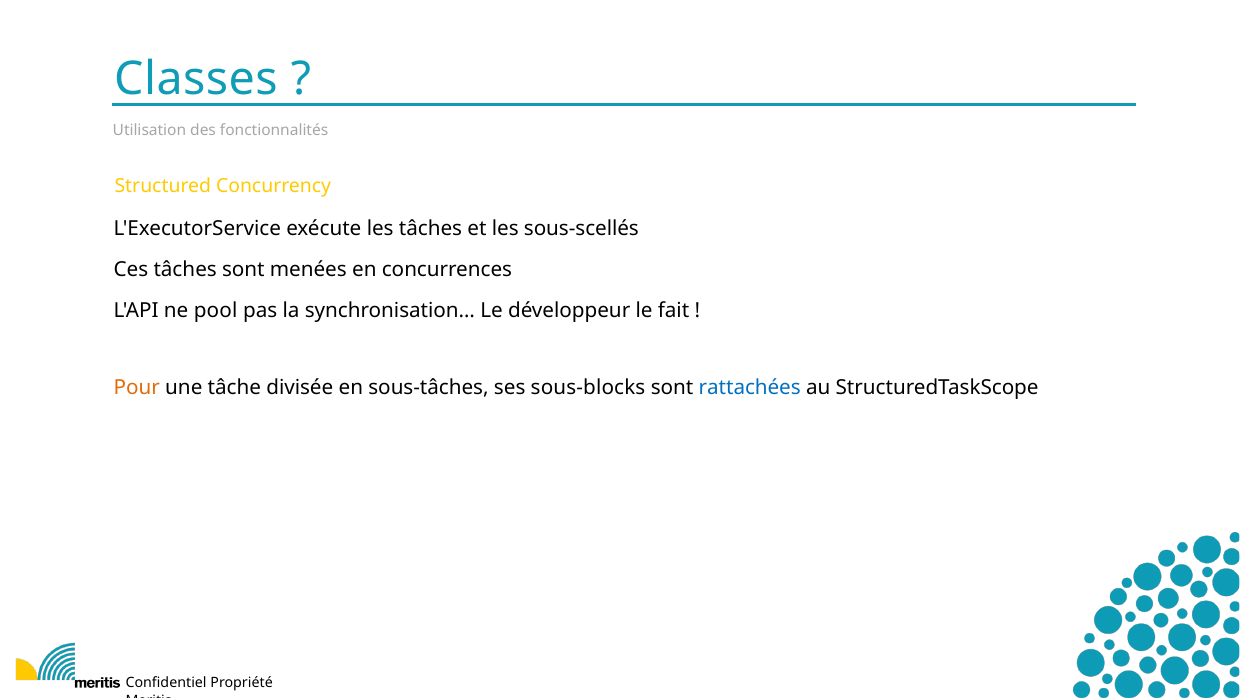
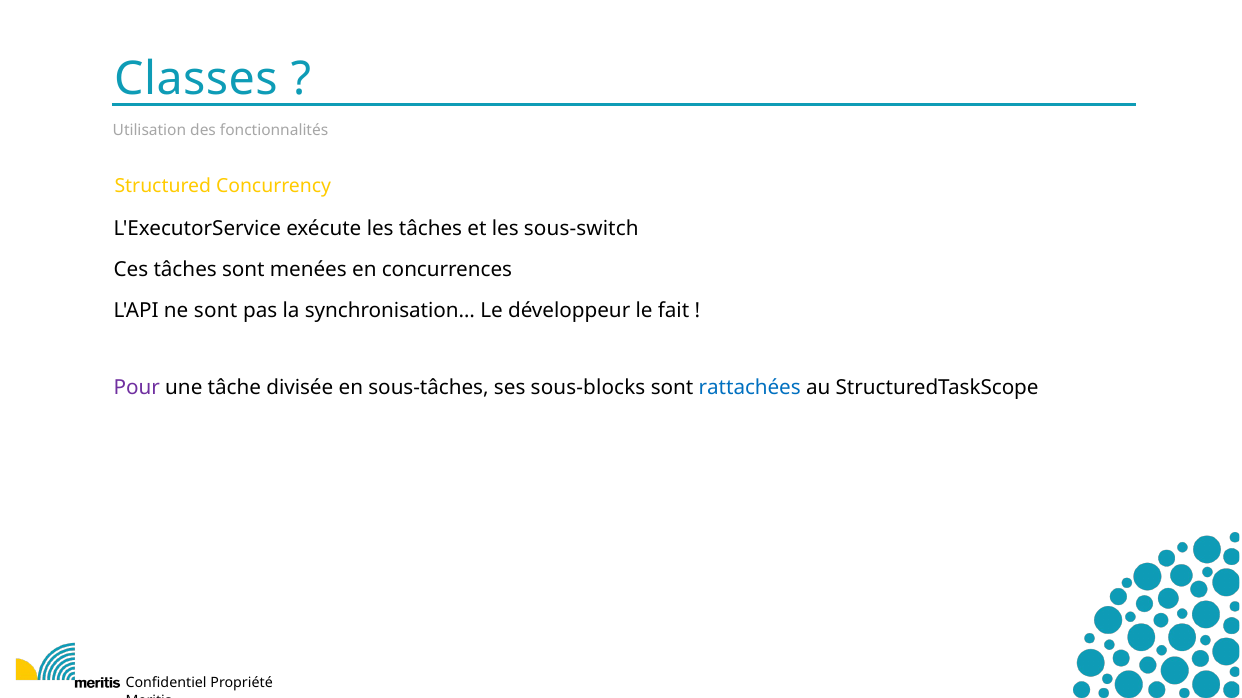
sous-scellés: sous-scellés -> sous-switch
ne pool: pool -> sont
Pour colour: orange -> purple
